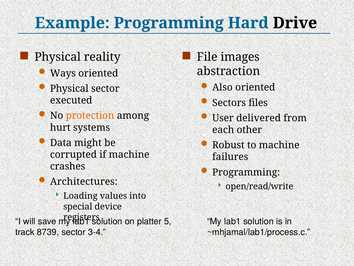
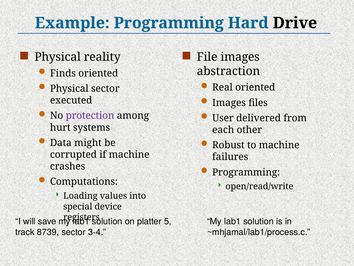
Ways: Ways -> Finds
Also: Also -> Real
Sectors at (229, 103): Sectors -> Images
protection colour: orange -> purple
Architectures: Architectures -> Computations
